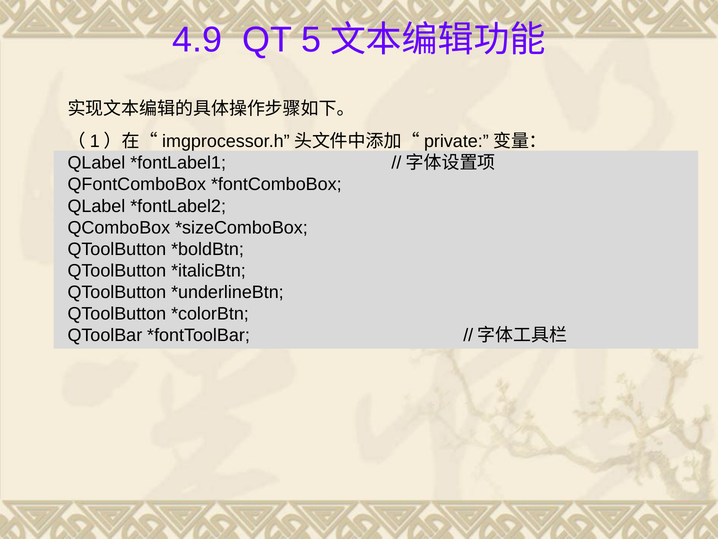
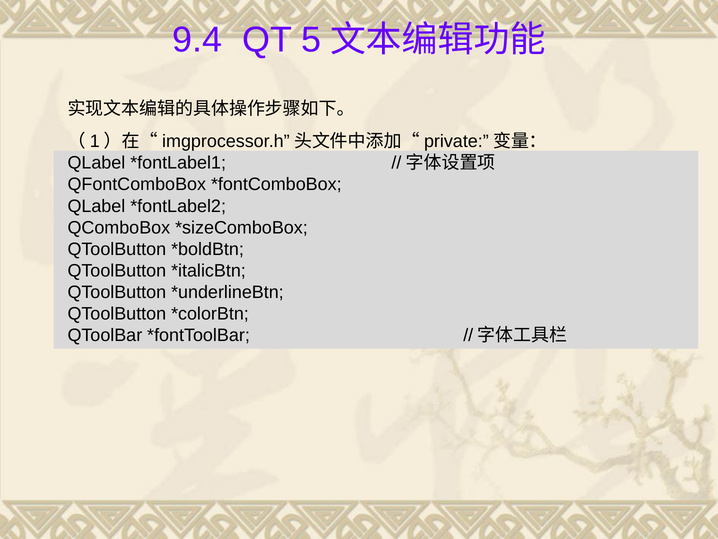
4.9: 4.9 -> 9.4
